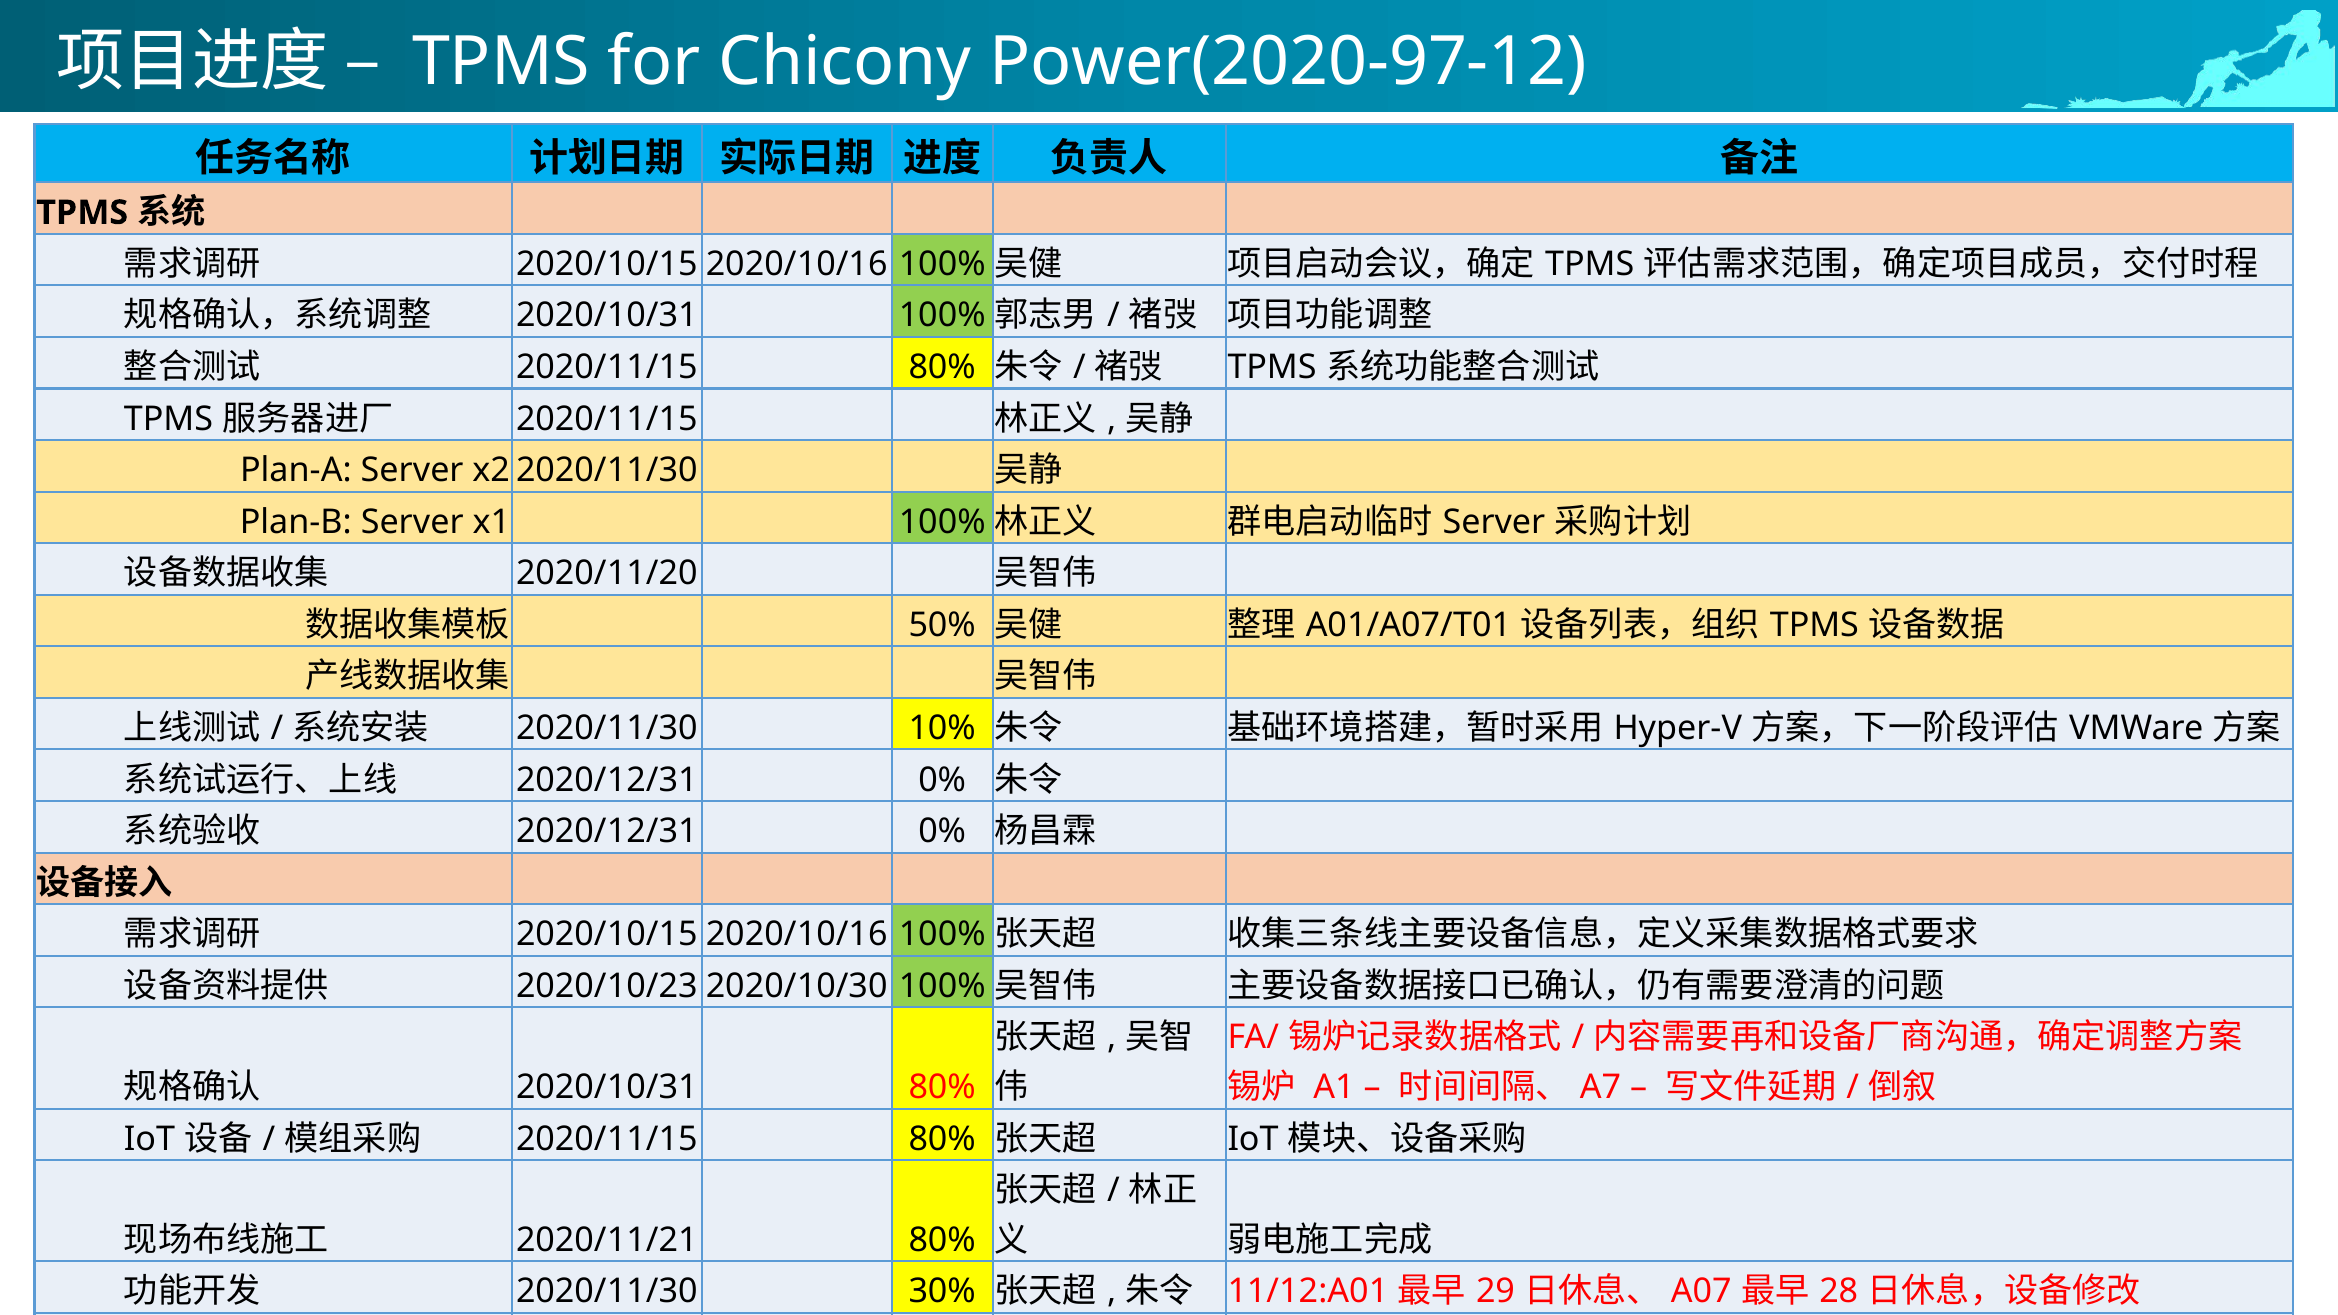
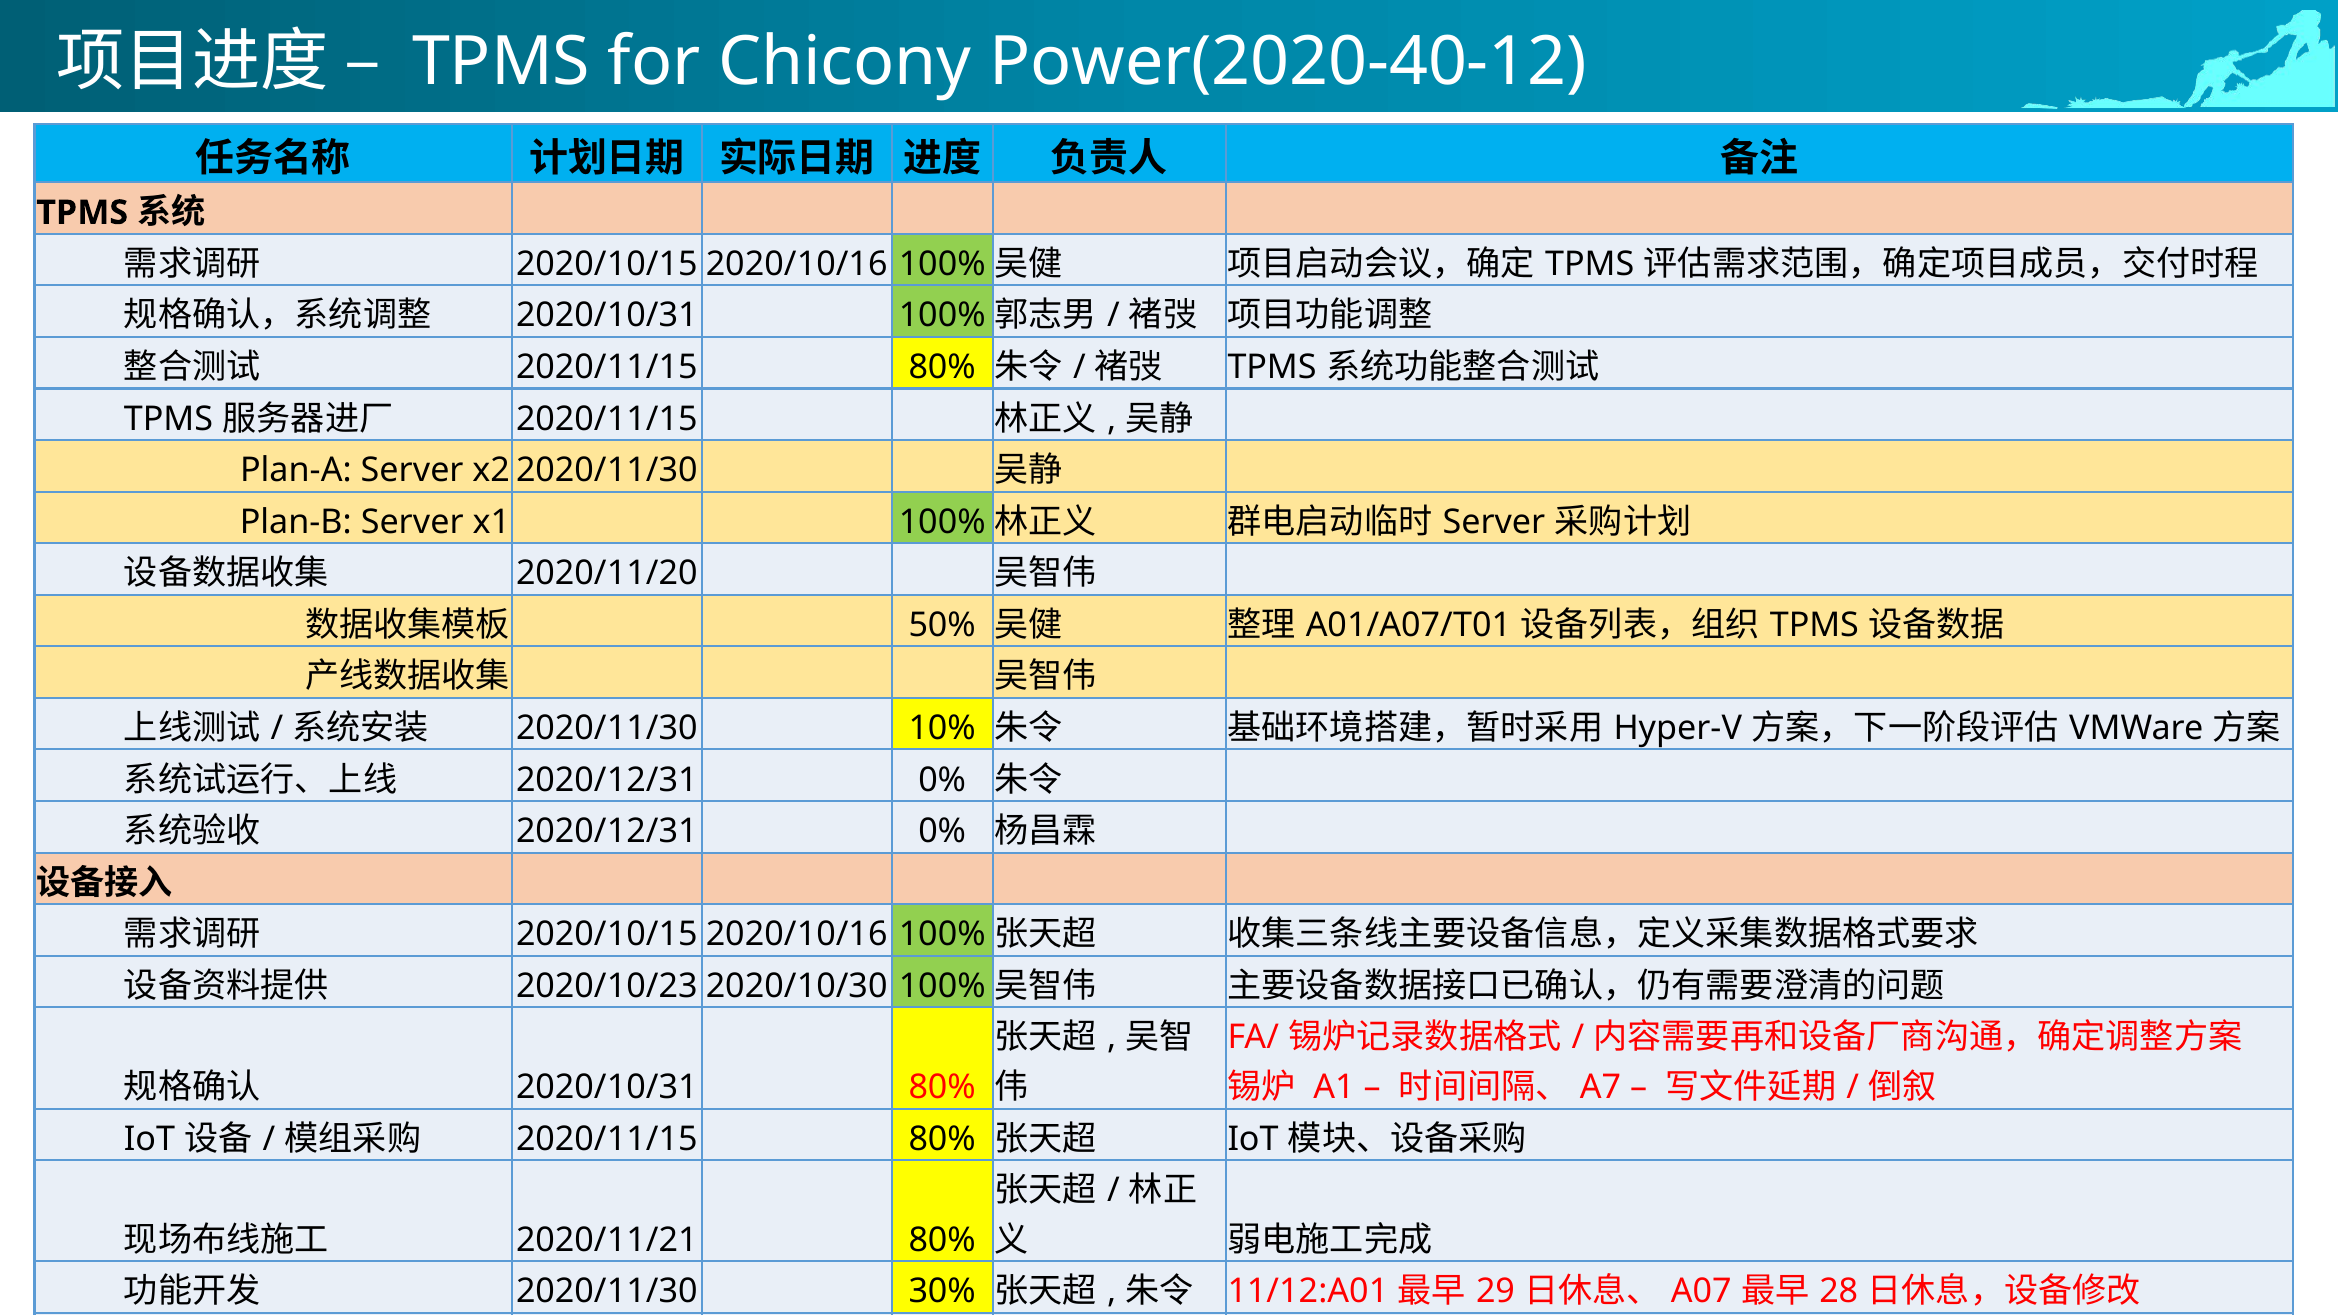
Power(2020-97-12: Power(2020-97-12 -> Power(2020-40-12
